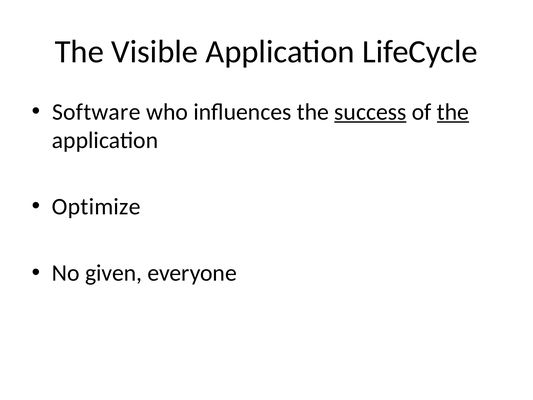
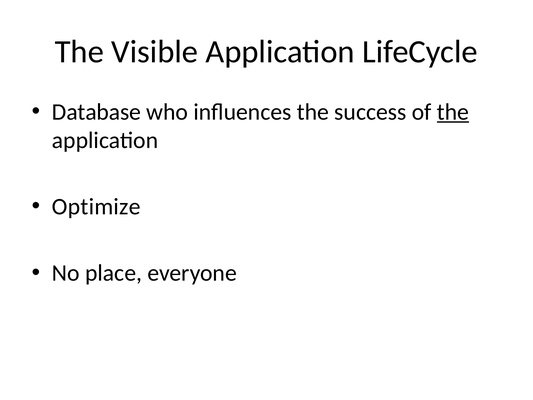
Software: Software -> Database
success underline: present -> none
given: given -> place
